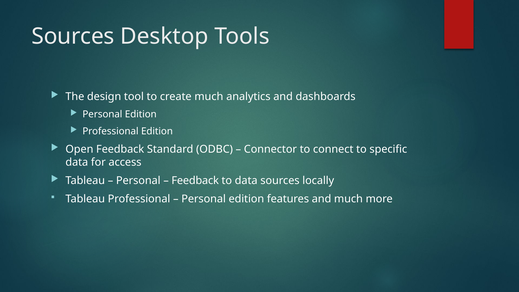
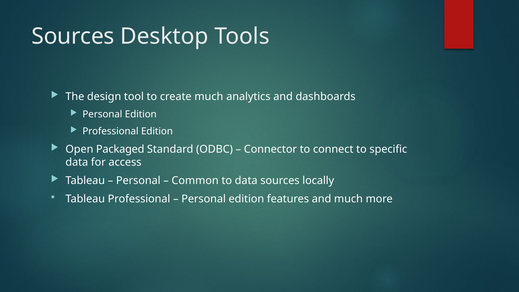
Open Feedback: Feedback -> Packaged
Feedback at (195, 181): Feedback -> Common
